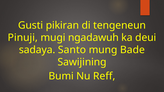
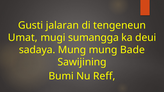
pikiran: pikiran -> jalaran
Pinuji: Pinuji -> Umat
ngadawuh: ngadawuh -> sumangga
sadaya Santo: Santo -> Mung
